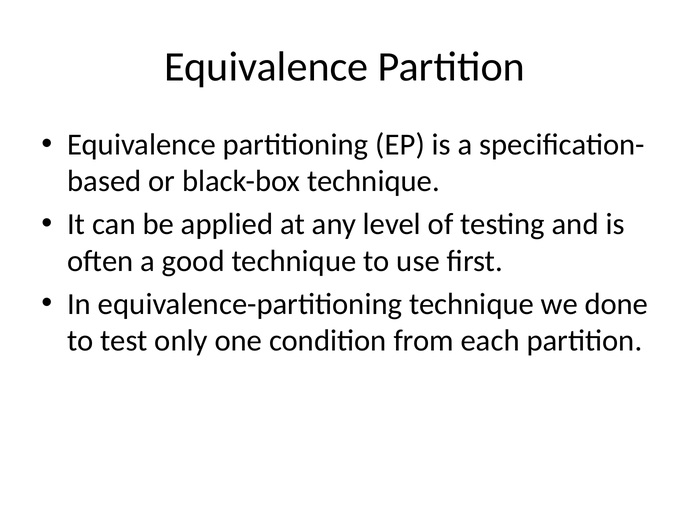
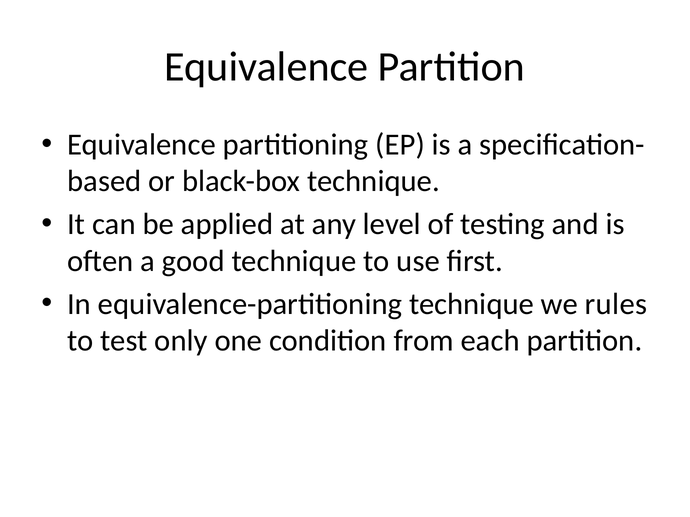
done: done -> rules
